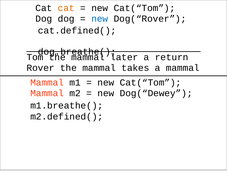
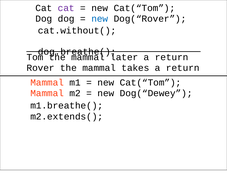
cat at (66, 8) colour: orange -> purple
cat.defined(: cat.defined( -> cat.without(
takes a mammal: mammal -> return
m2.defined(: m2.defined( -> m2.extends(
